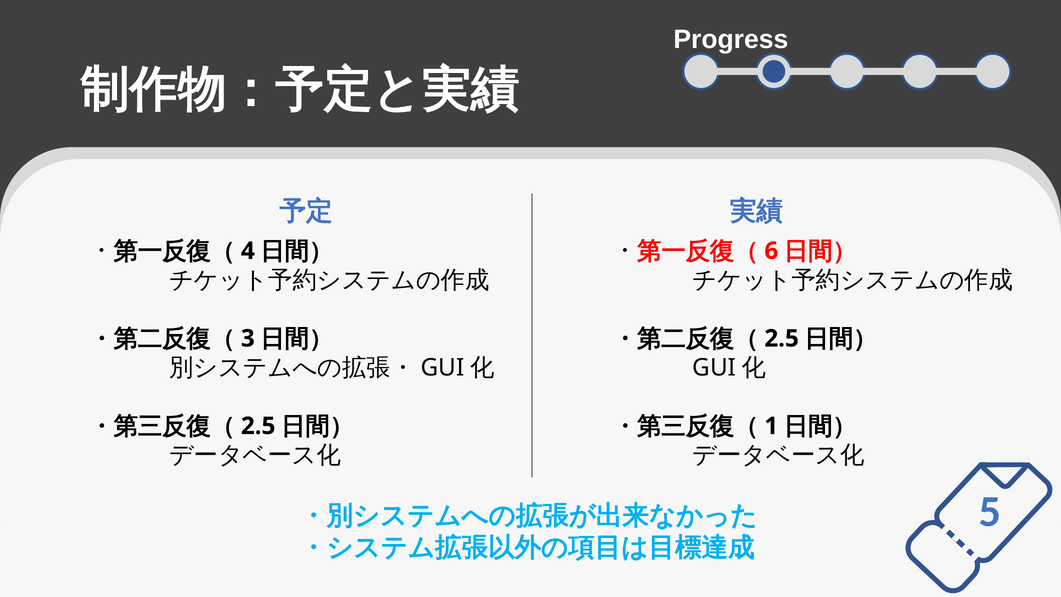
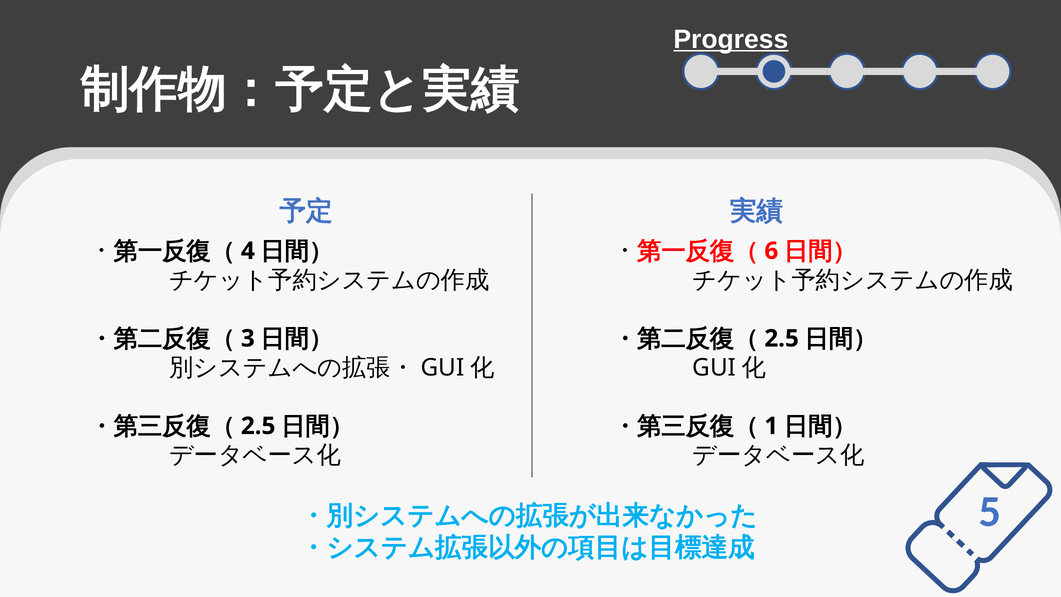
Progress underline: none -> present
